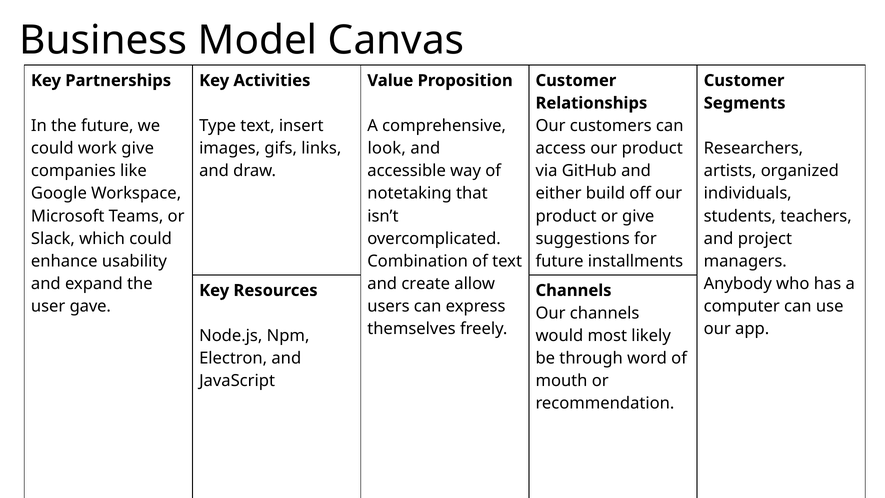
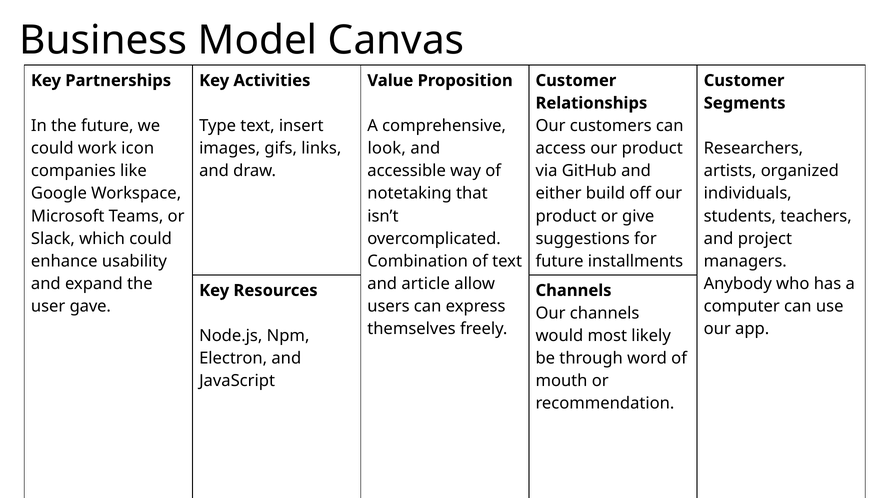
work give: give -> icon
create: create -> article
